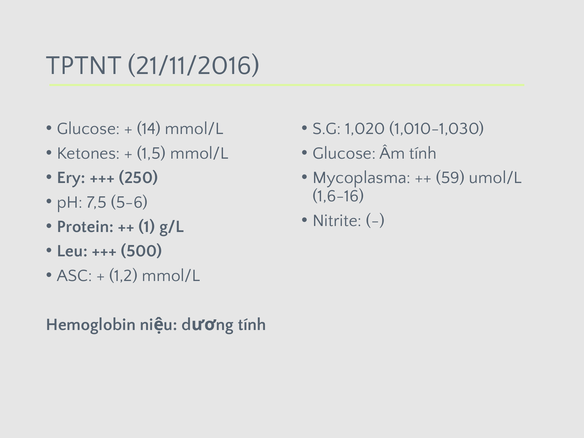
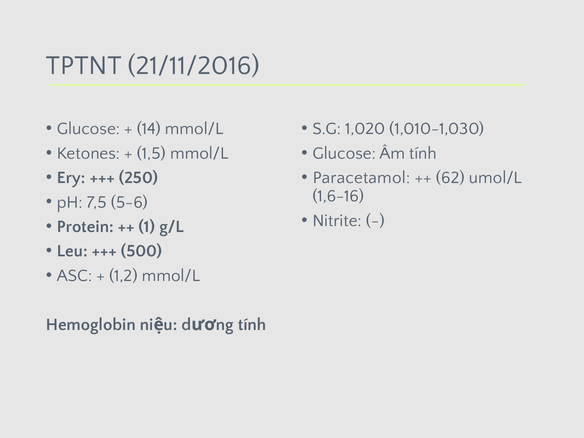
Mycoplasma: Mycoplasma -> Paracetamol
59: 59 -> 62
